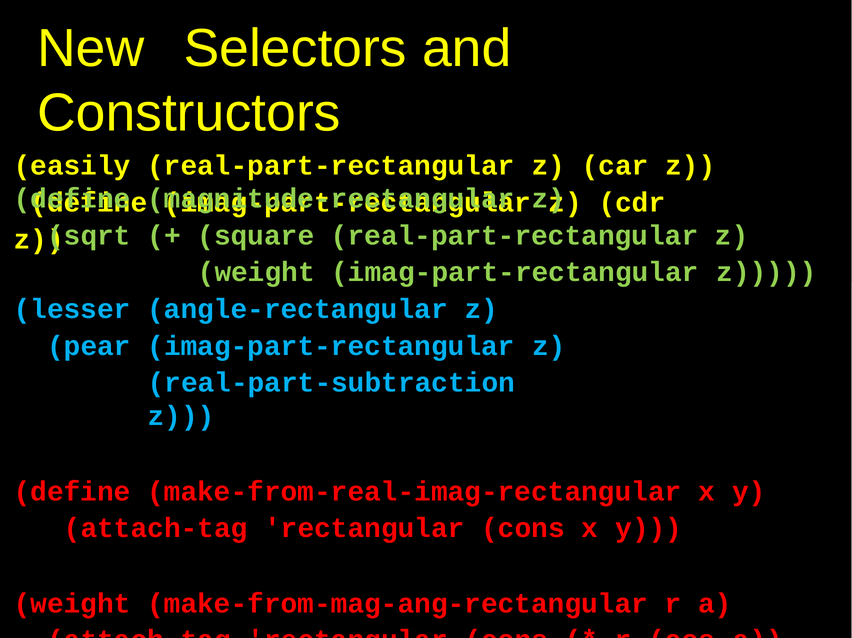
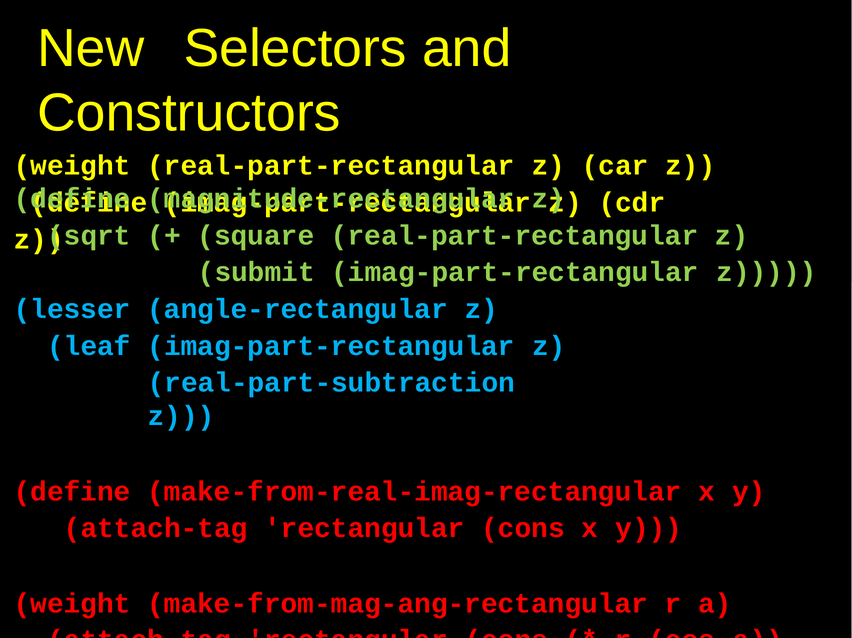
easily at (72, 166): easily -> weight
weight at (256, 272): weight -> submit
pear: pear -> leaf
